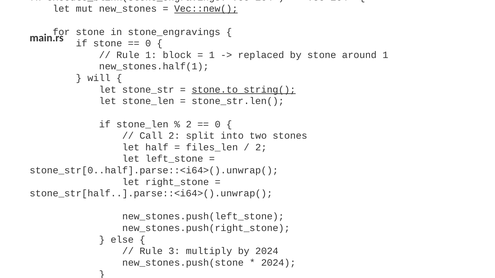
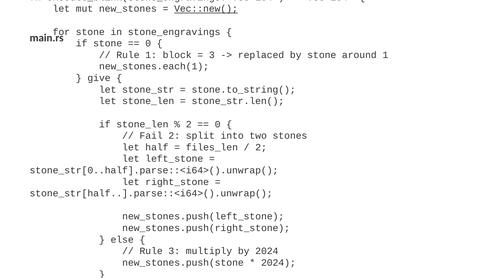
1 at (212, 55): 1 -> 3
new_stones.half(1: new_stones.half(1 -> new_stones.each(1
will: will -> give
stone.to_string( underline: present -> none
Call: Call -> Fail
